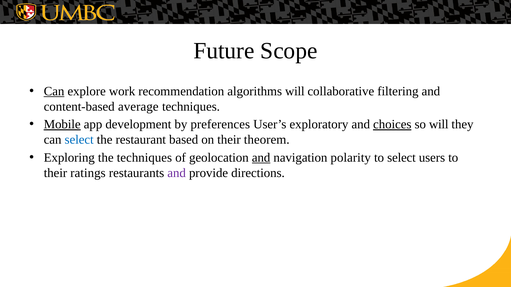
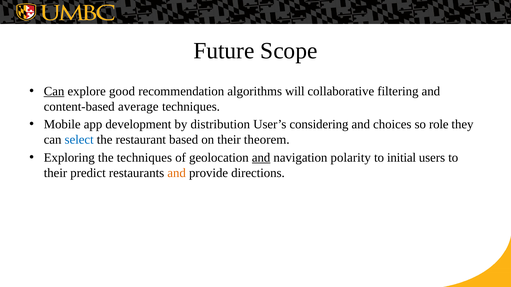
work: work -> good
Mobile underline: present -> none
preferences: preferences -> distribution
exploratory: exploratory -> considering
choices underline: present -> none
so will: will -> role
to select: select -> initial
ratings: ratings -> predict
and at (177, 173) colour: purple -> orange
